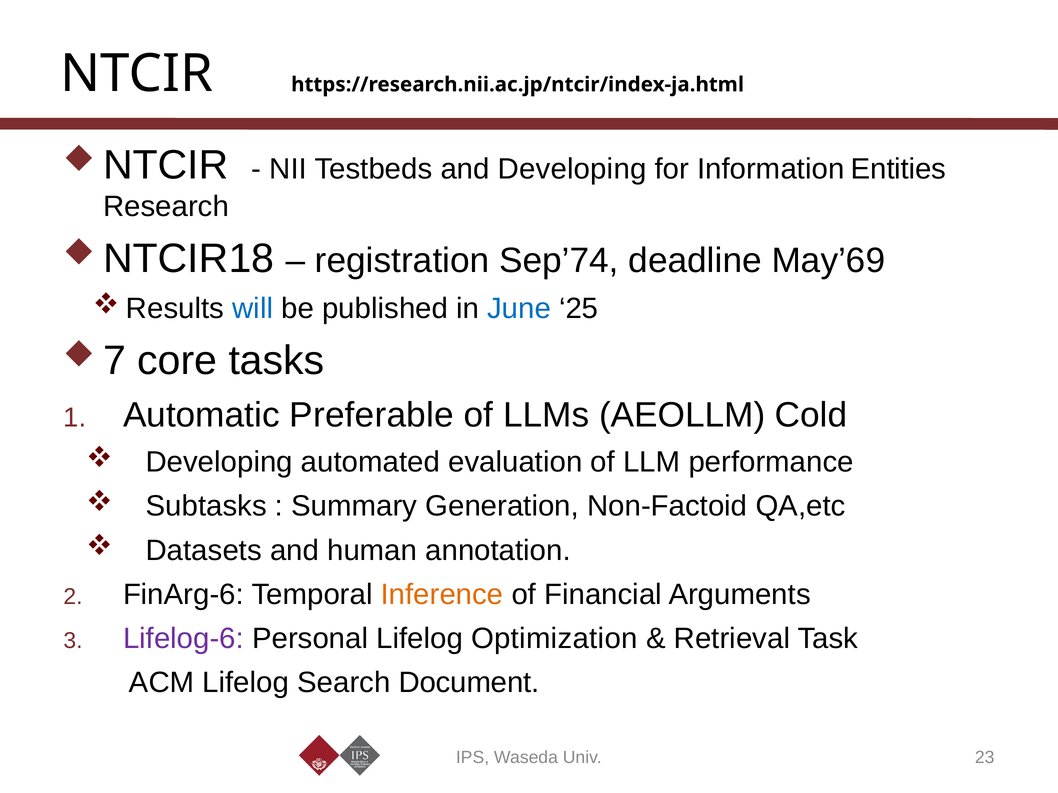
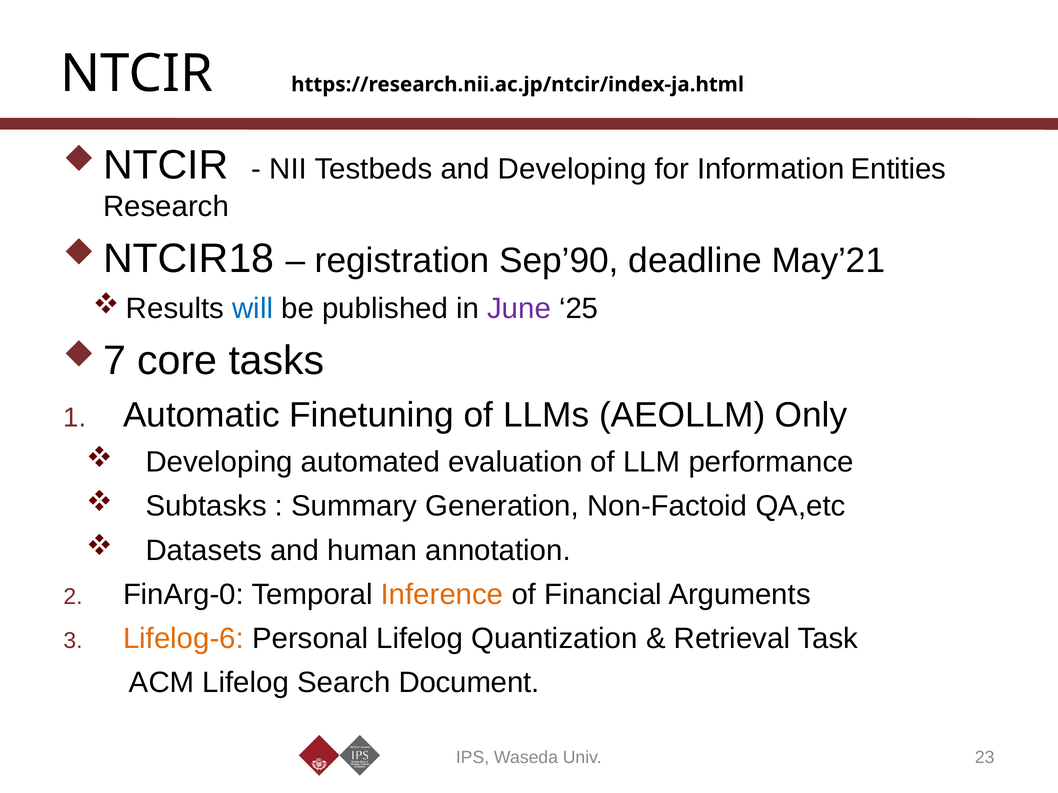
Sep’74: Sep’74 -> Sep’90
May’69: May’69 -> May’21
June colour: blue -> purple
Preferable: Preferable -> Finetuning
Cold: Cold -> Only
FinArg-6: FinArg-6 -> FinArg-0
Lifelog-6 colour: purple -> orange
Optimization: Optimization -> Quantization
